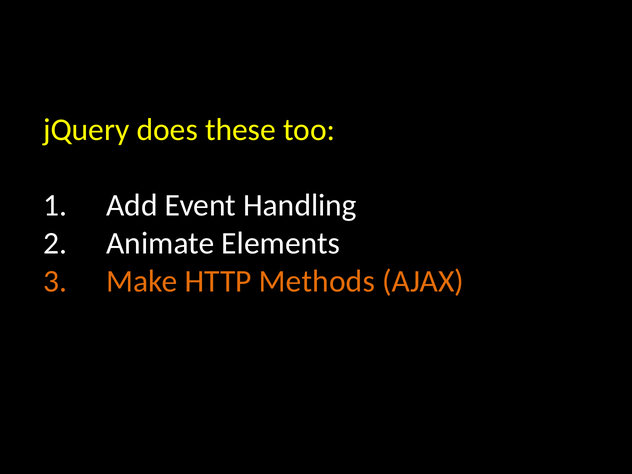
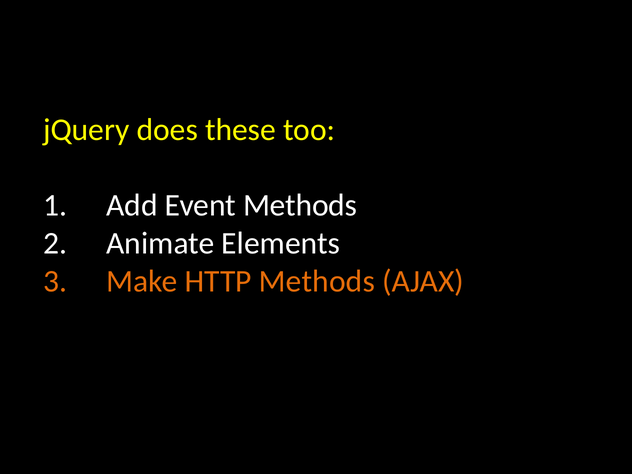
Event Handling: Handling -> Methods
